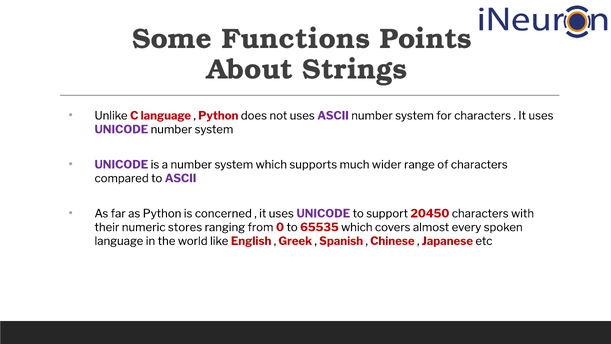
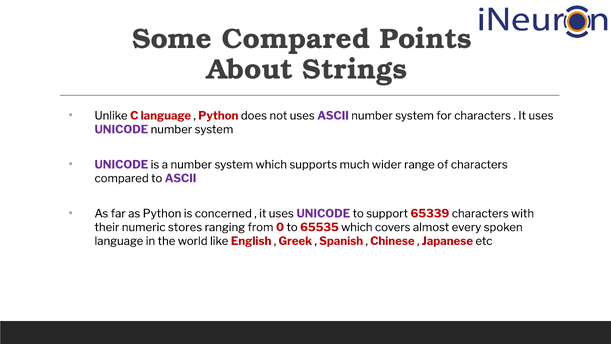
Some Functions: Functions -> Compared
20450: 20450 -> 65339
